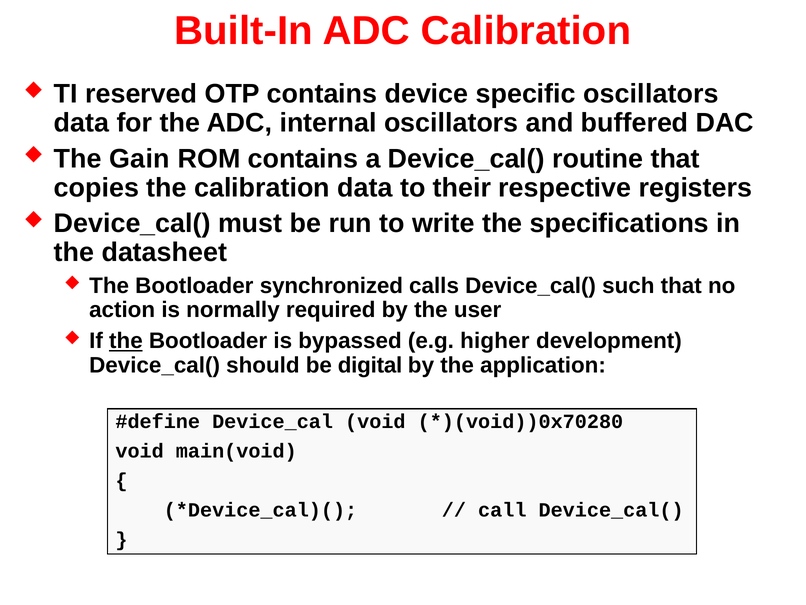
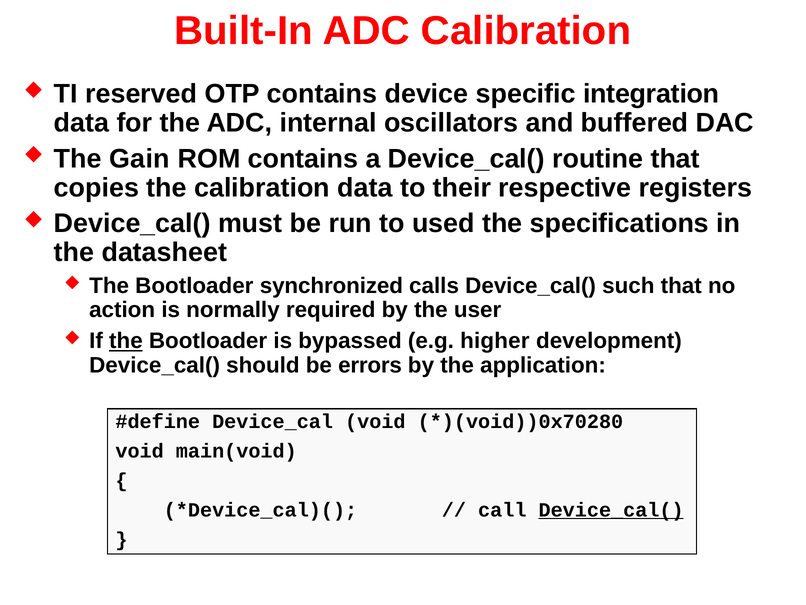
specific oscillators: oscillators -> integration
write: write -> used
digital: digital -> errors
Device_cal( at (611, 510) underline: none -> present
